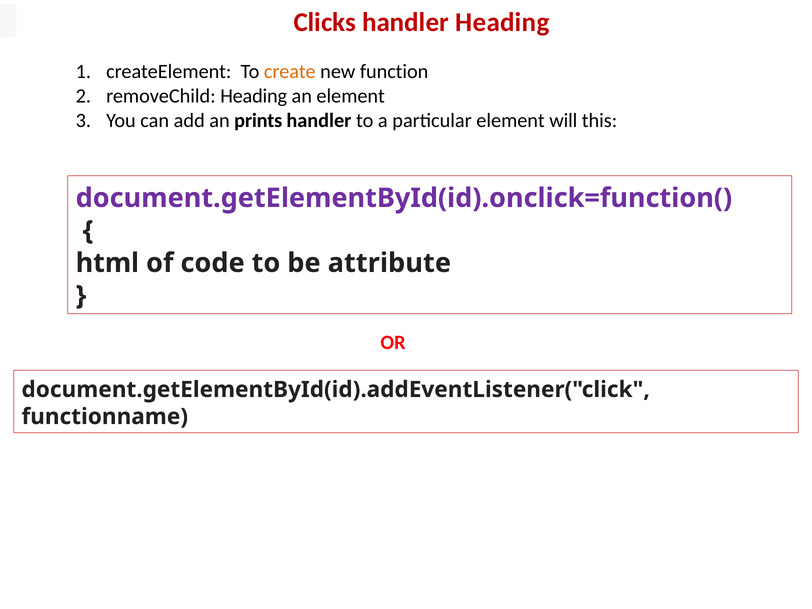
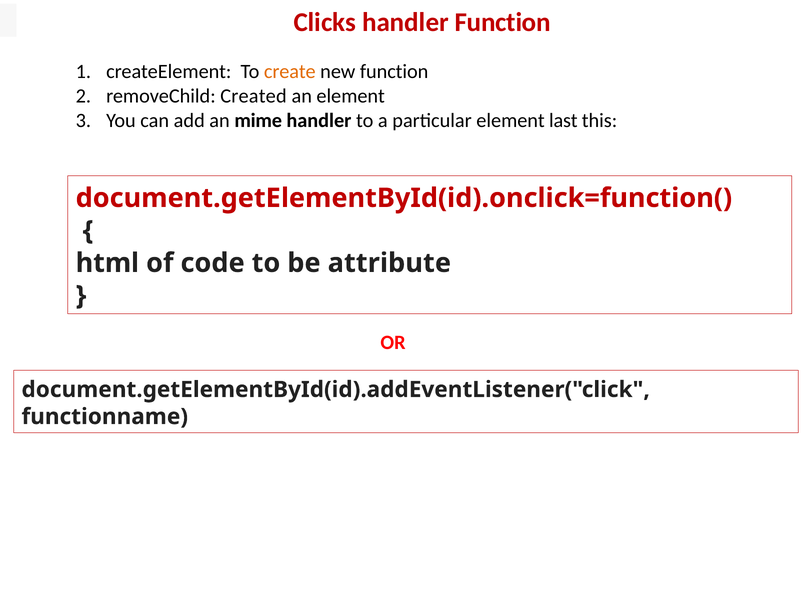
handler Heading: Heading -> Function
removeChild Heading: Heading -> Created
prints: prints -> mime
will: will -> last
document.getElementById(id).onclick=function( colour: purple -> red
